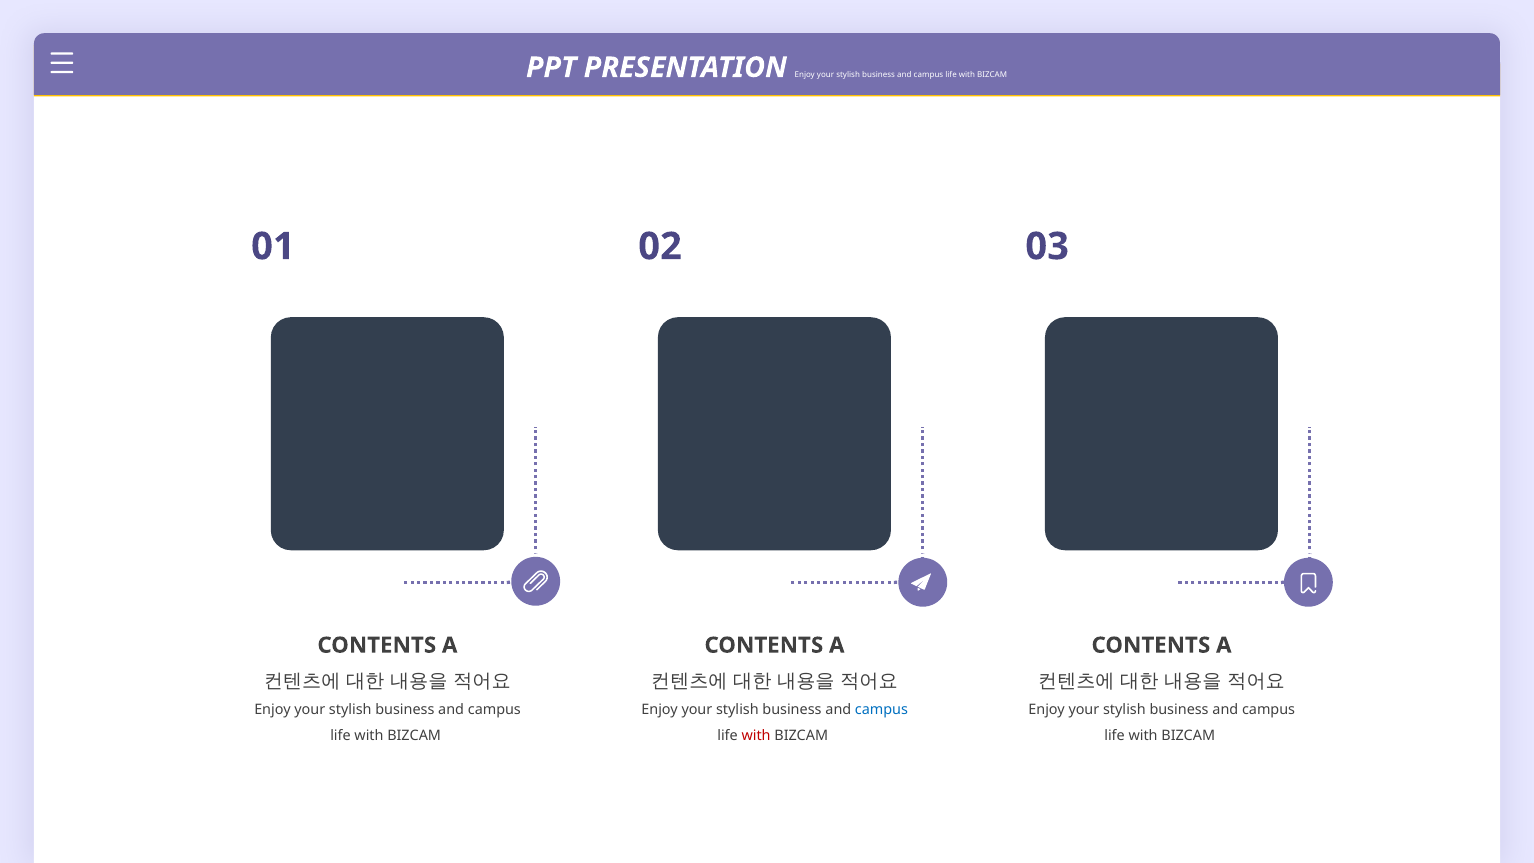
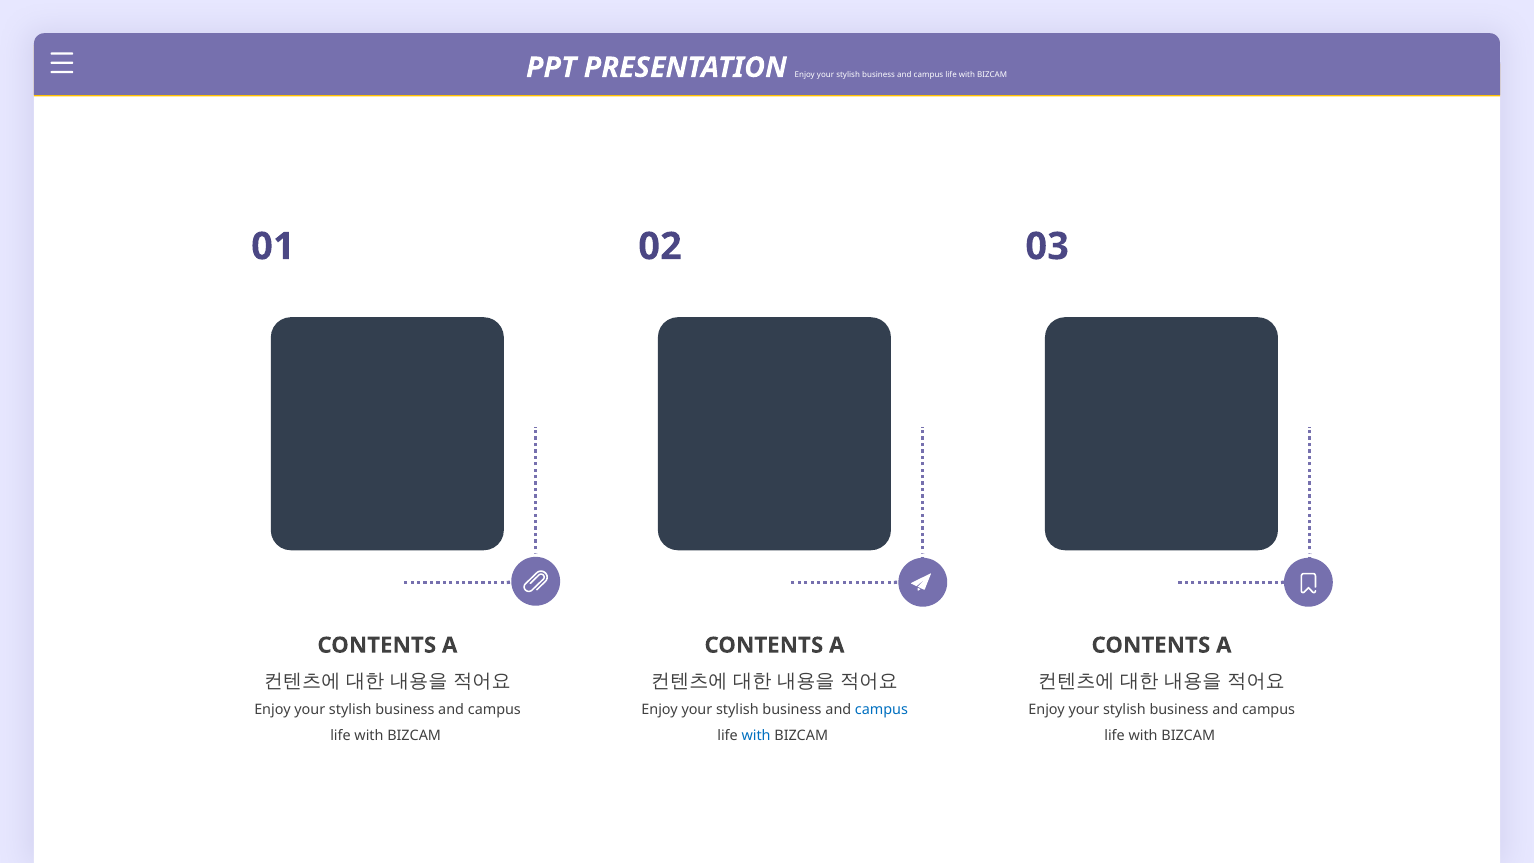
with at (756, 736) colour: red -> blue
